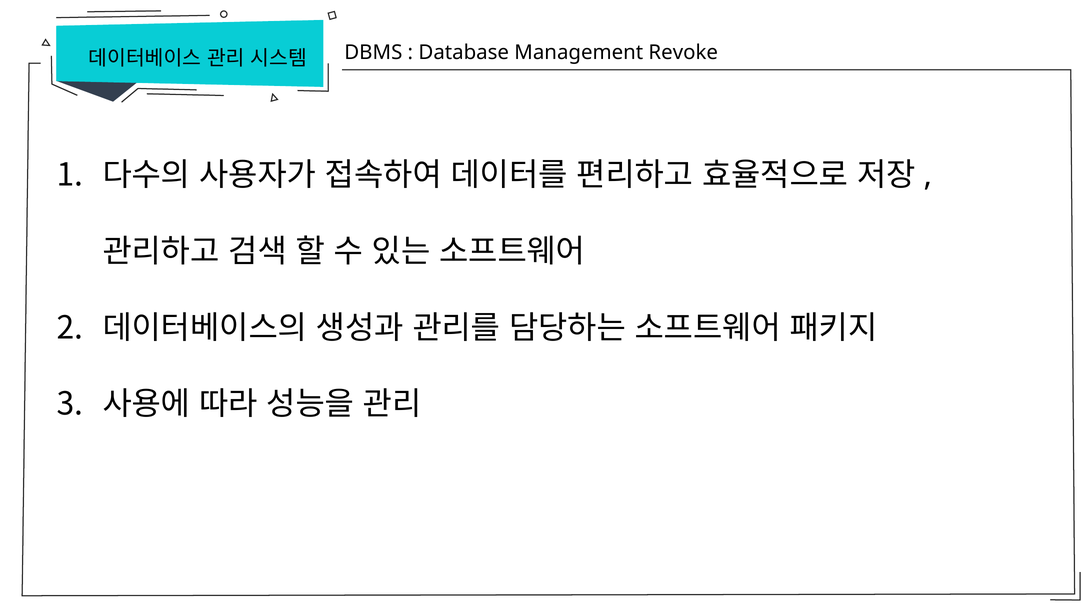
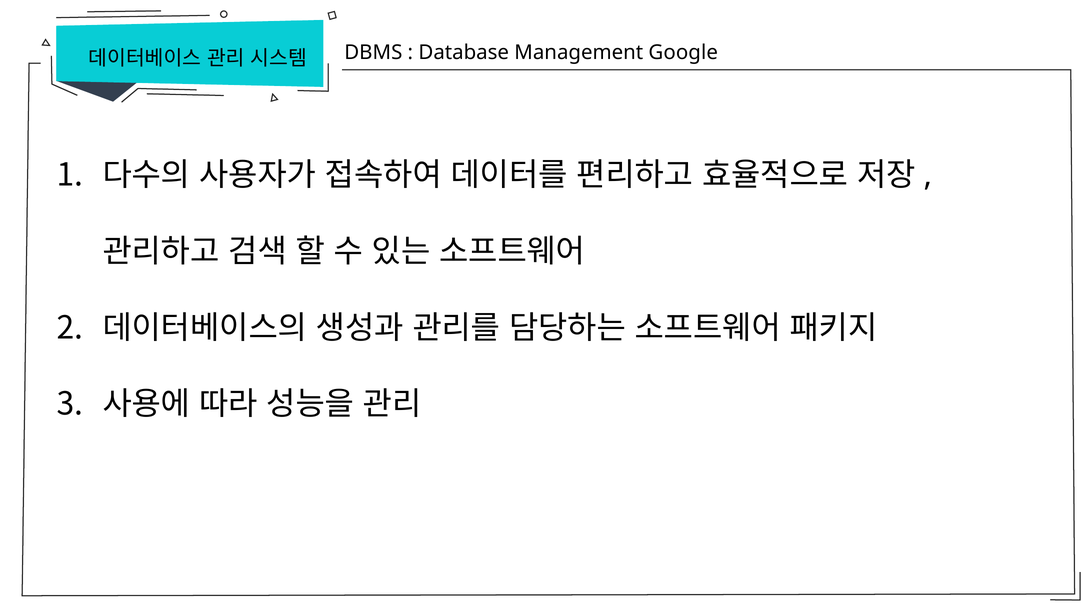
Revoke: Revoke -> Google
